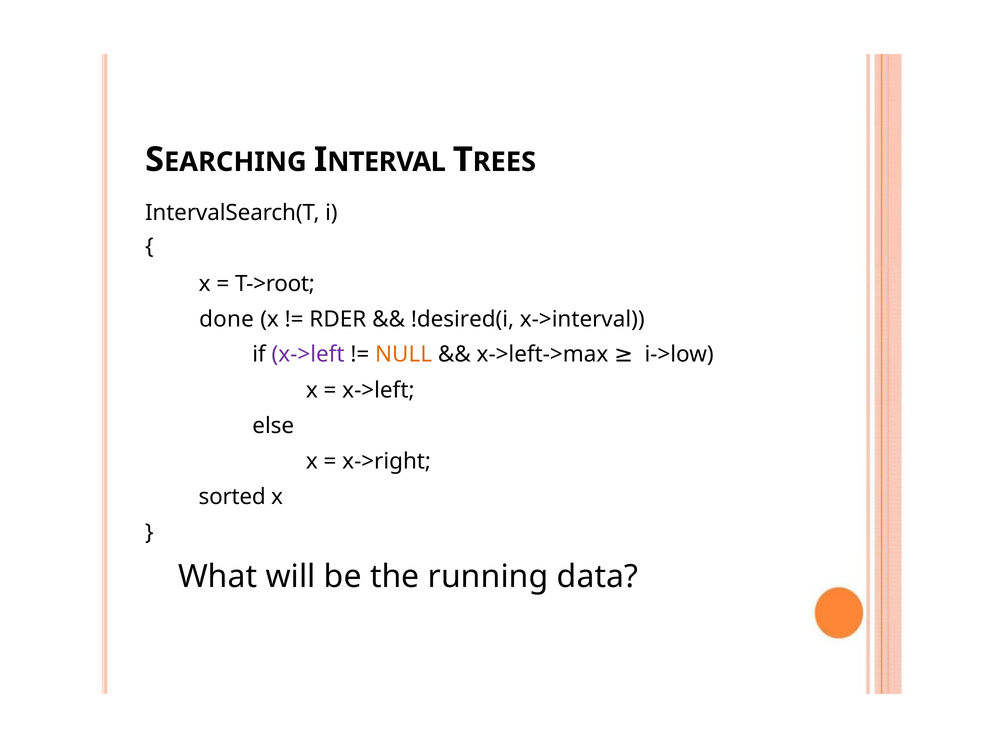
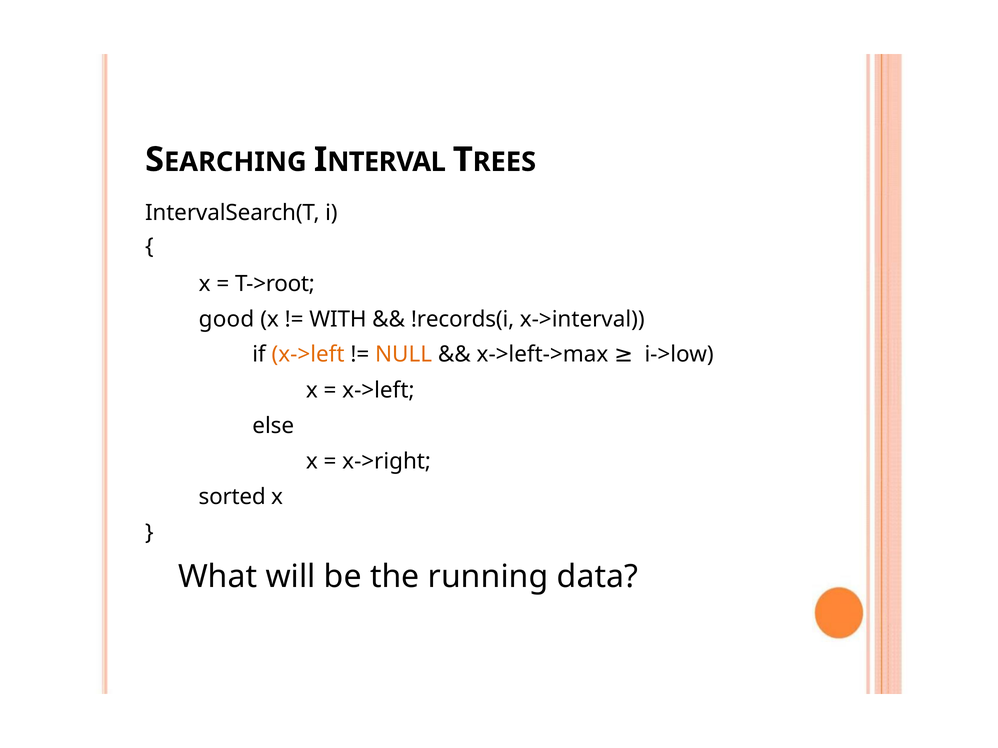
done: done -> good
RDER: RDER -> WITH
!desired(i: !desired(i -> !records(i
x->left at (308, 355) colour: purple -> orange
